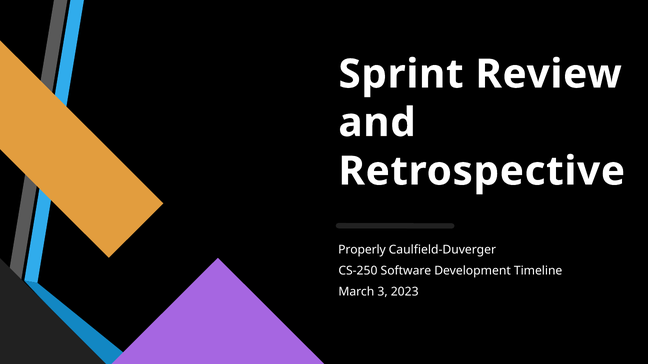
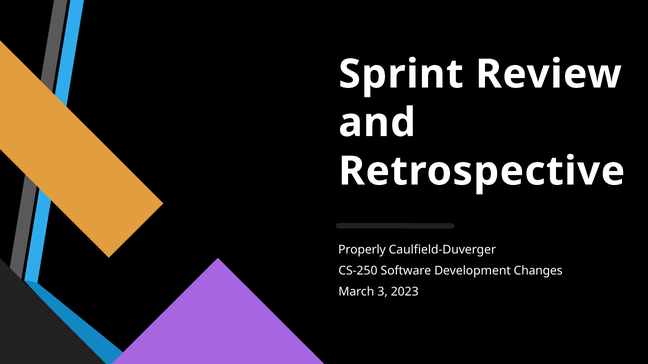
Timeline: Timeline -> Changes
